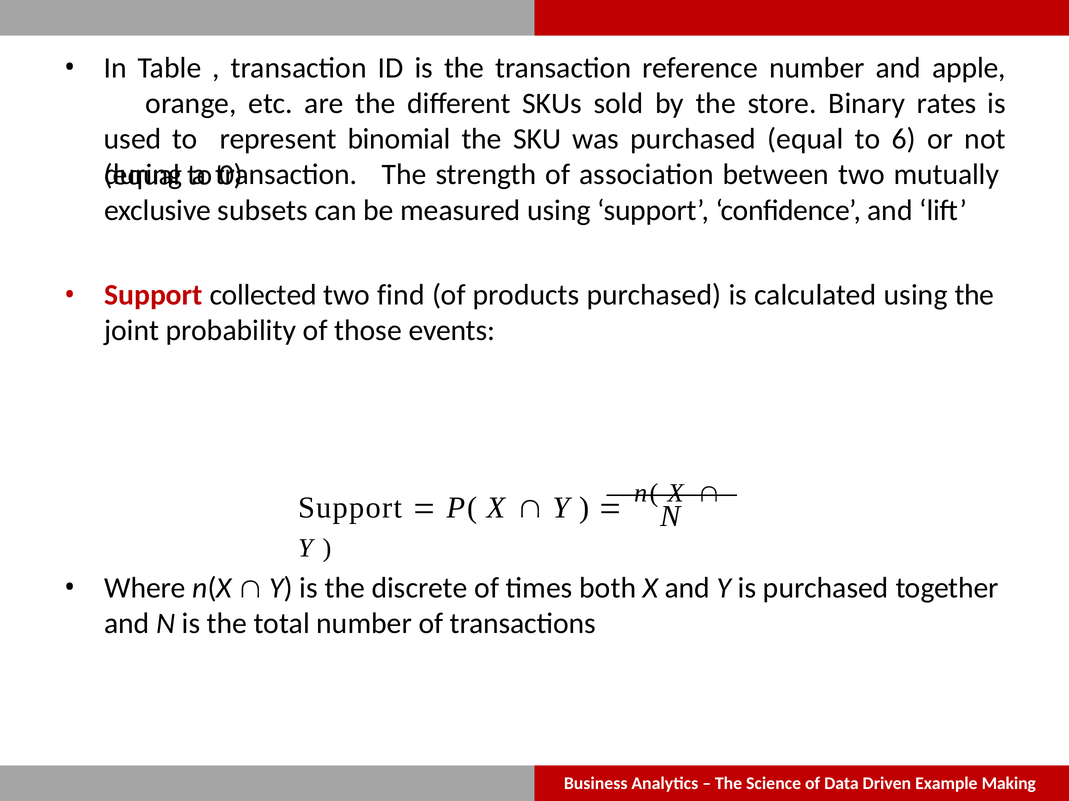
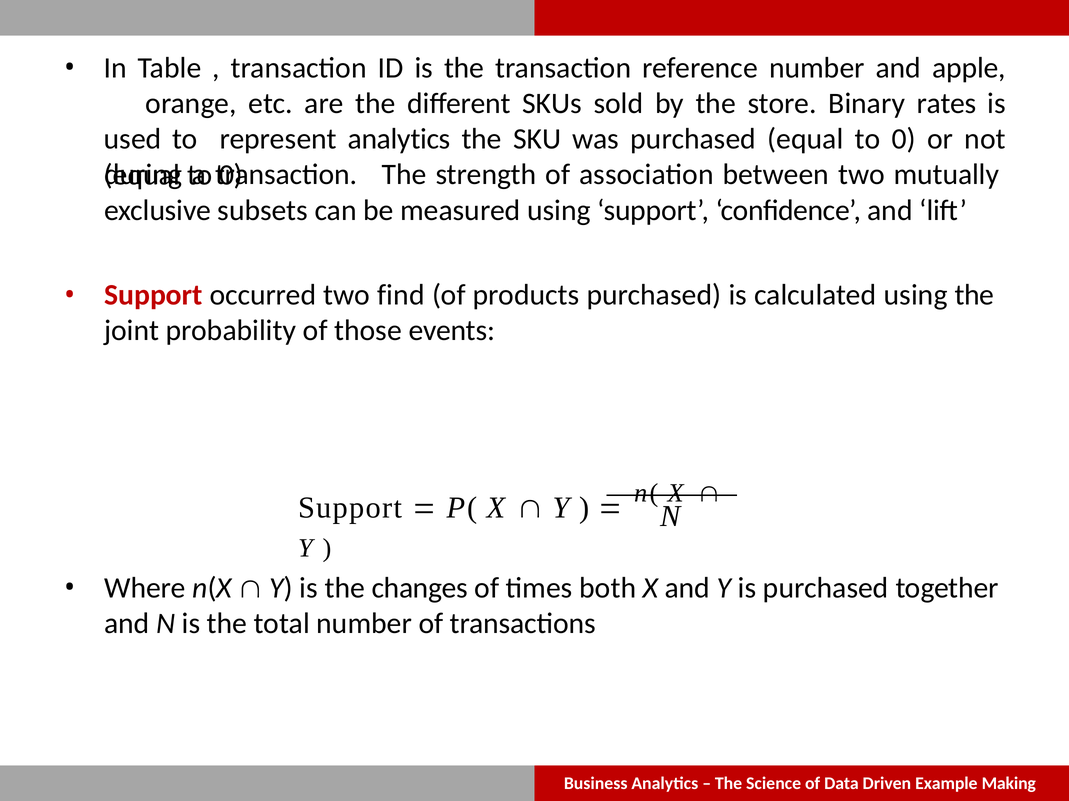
represent binomial: binomial -> analytics
purchased equal to 6: 6 -> 0
collected: collected -> occurred
discrete: discrete -> changes
